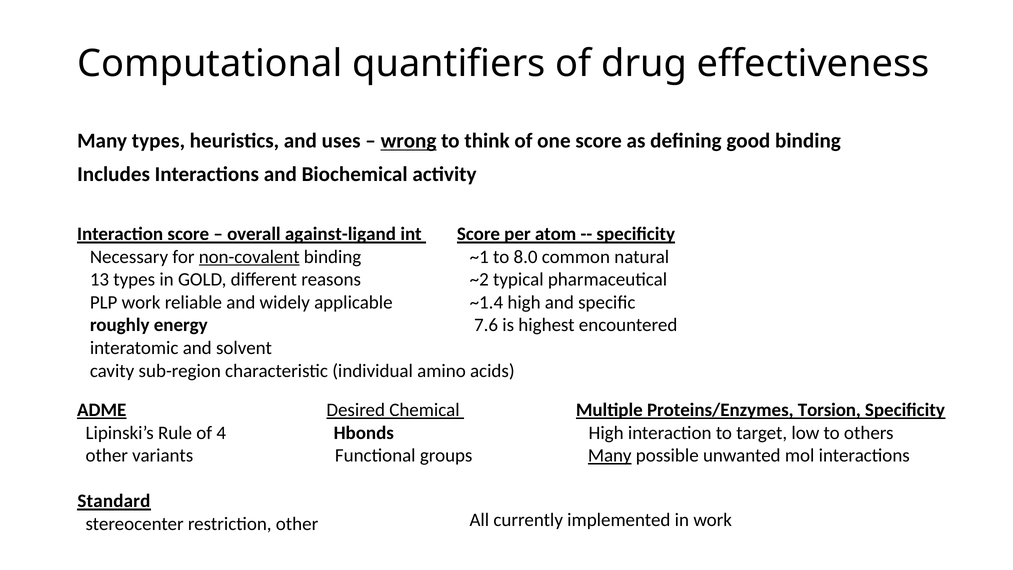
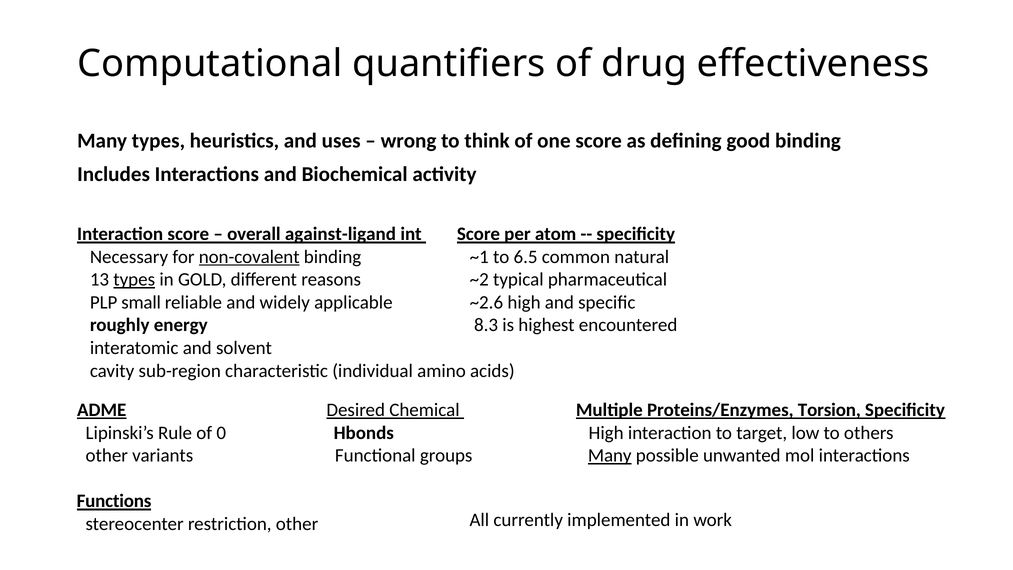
wrong underline: present -> none
8.0: 8.0 -> 6.5
types at (134, 280) underline: none -> present
PLP work: work -> small
~1.4: ~1.4 -> ~2.6
7.6: 7.6 -> 8.3
4: 4 -> 0
Standard: Standard -> Functions
